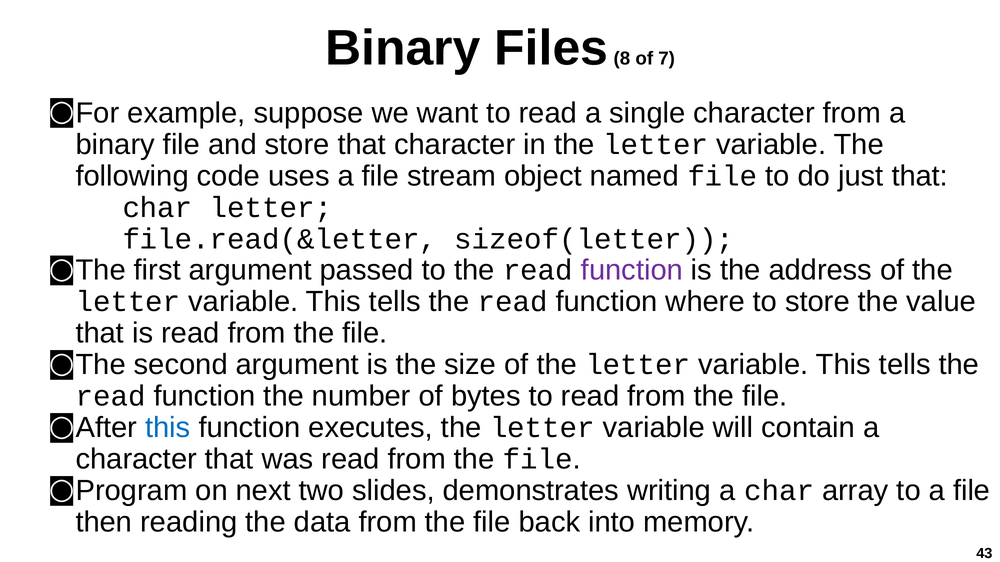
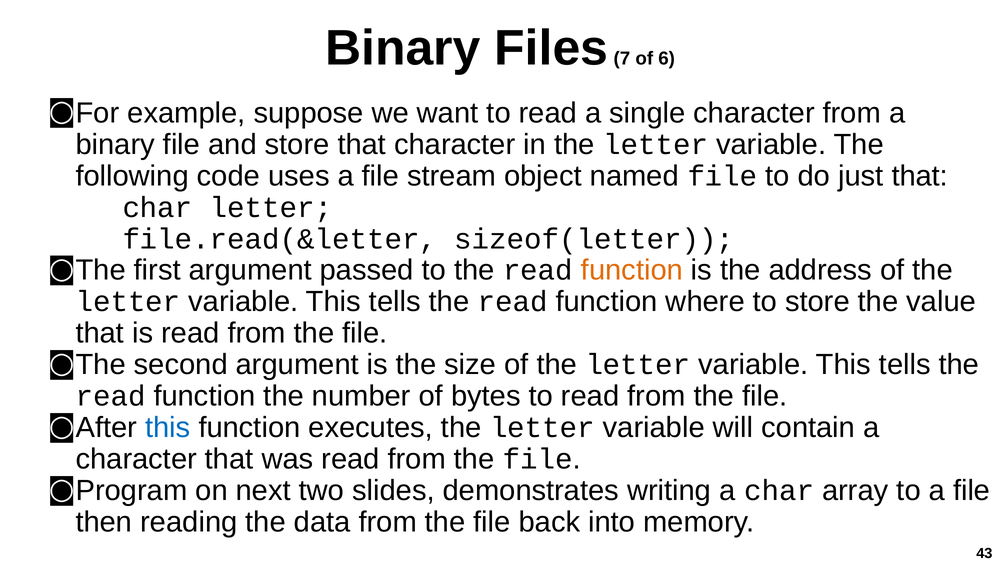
8: 8 -> 7
7: 7 -> 6
function at (632, 271) colour: purple -> orange
